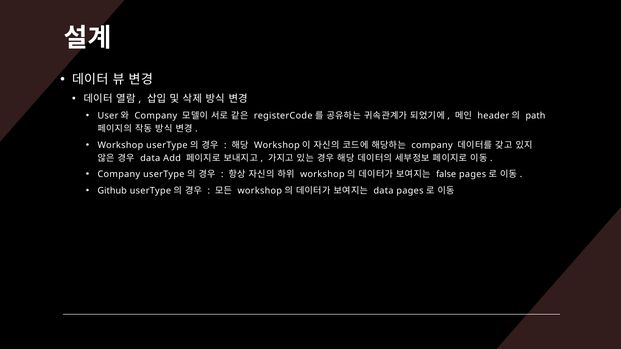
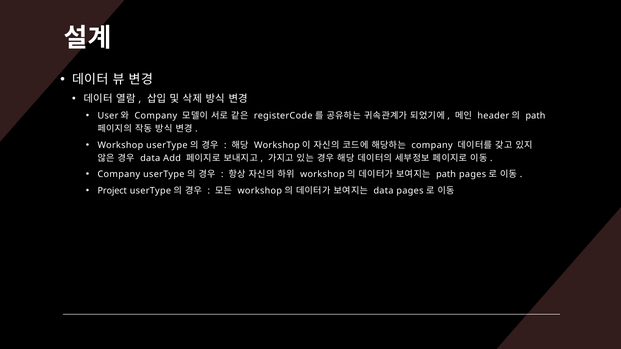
false at (446, 175): false -> path
Github: Github -> Project
